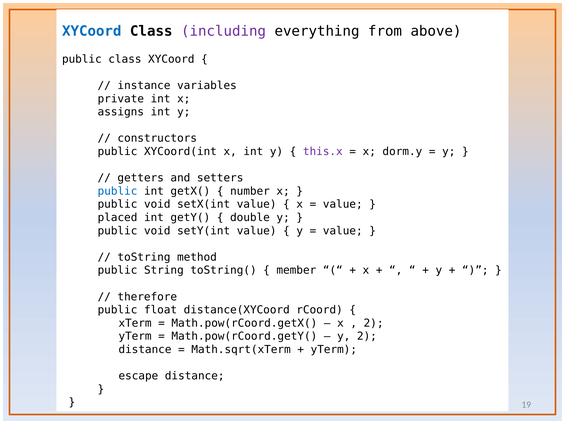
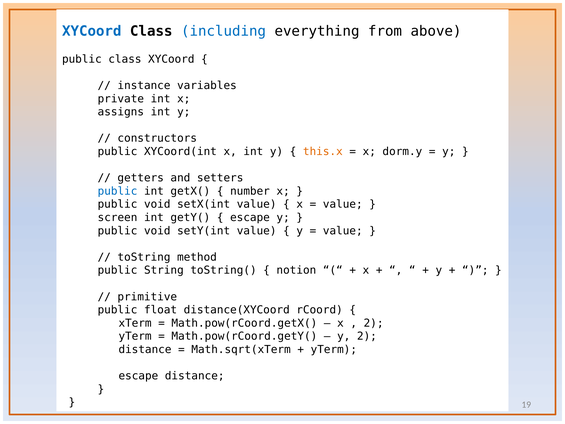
including colour: purple -> blue
this.x colour: purple -> orange
placed: placed -> screen
double at (250, 217): double -> escape
member: member -> notion
therefore: therefore -> primitive
